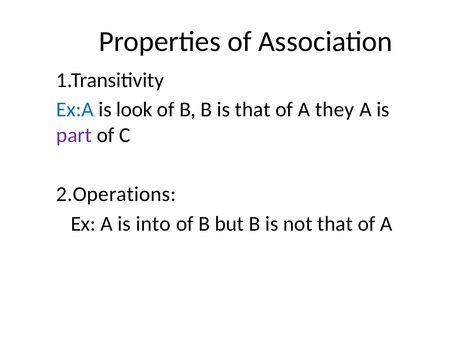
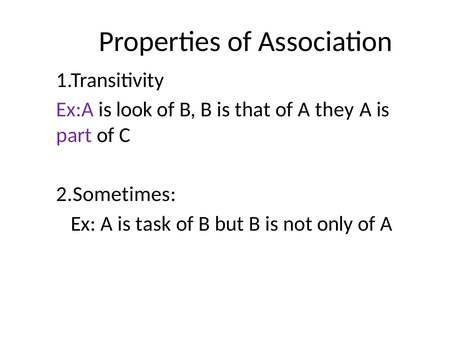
Ex:A colour: blue -> purple
2.Operations: 2.Operations -> 2.Sometimes
into: into -> task
not that: that -> only
